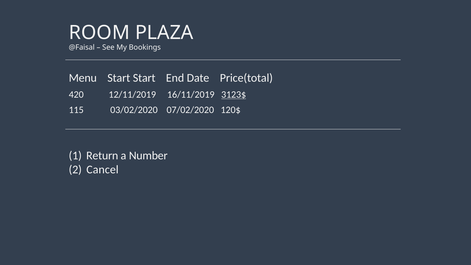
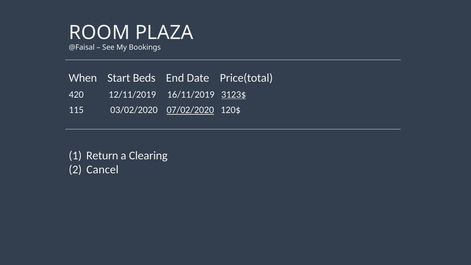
Menu: Menu -> When
Start Start: Start -> Beds
07/02/2020 underline: none -> present
Number: Number -> Clearing
